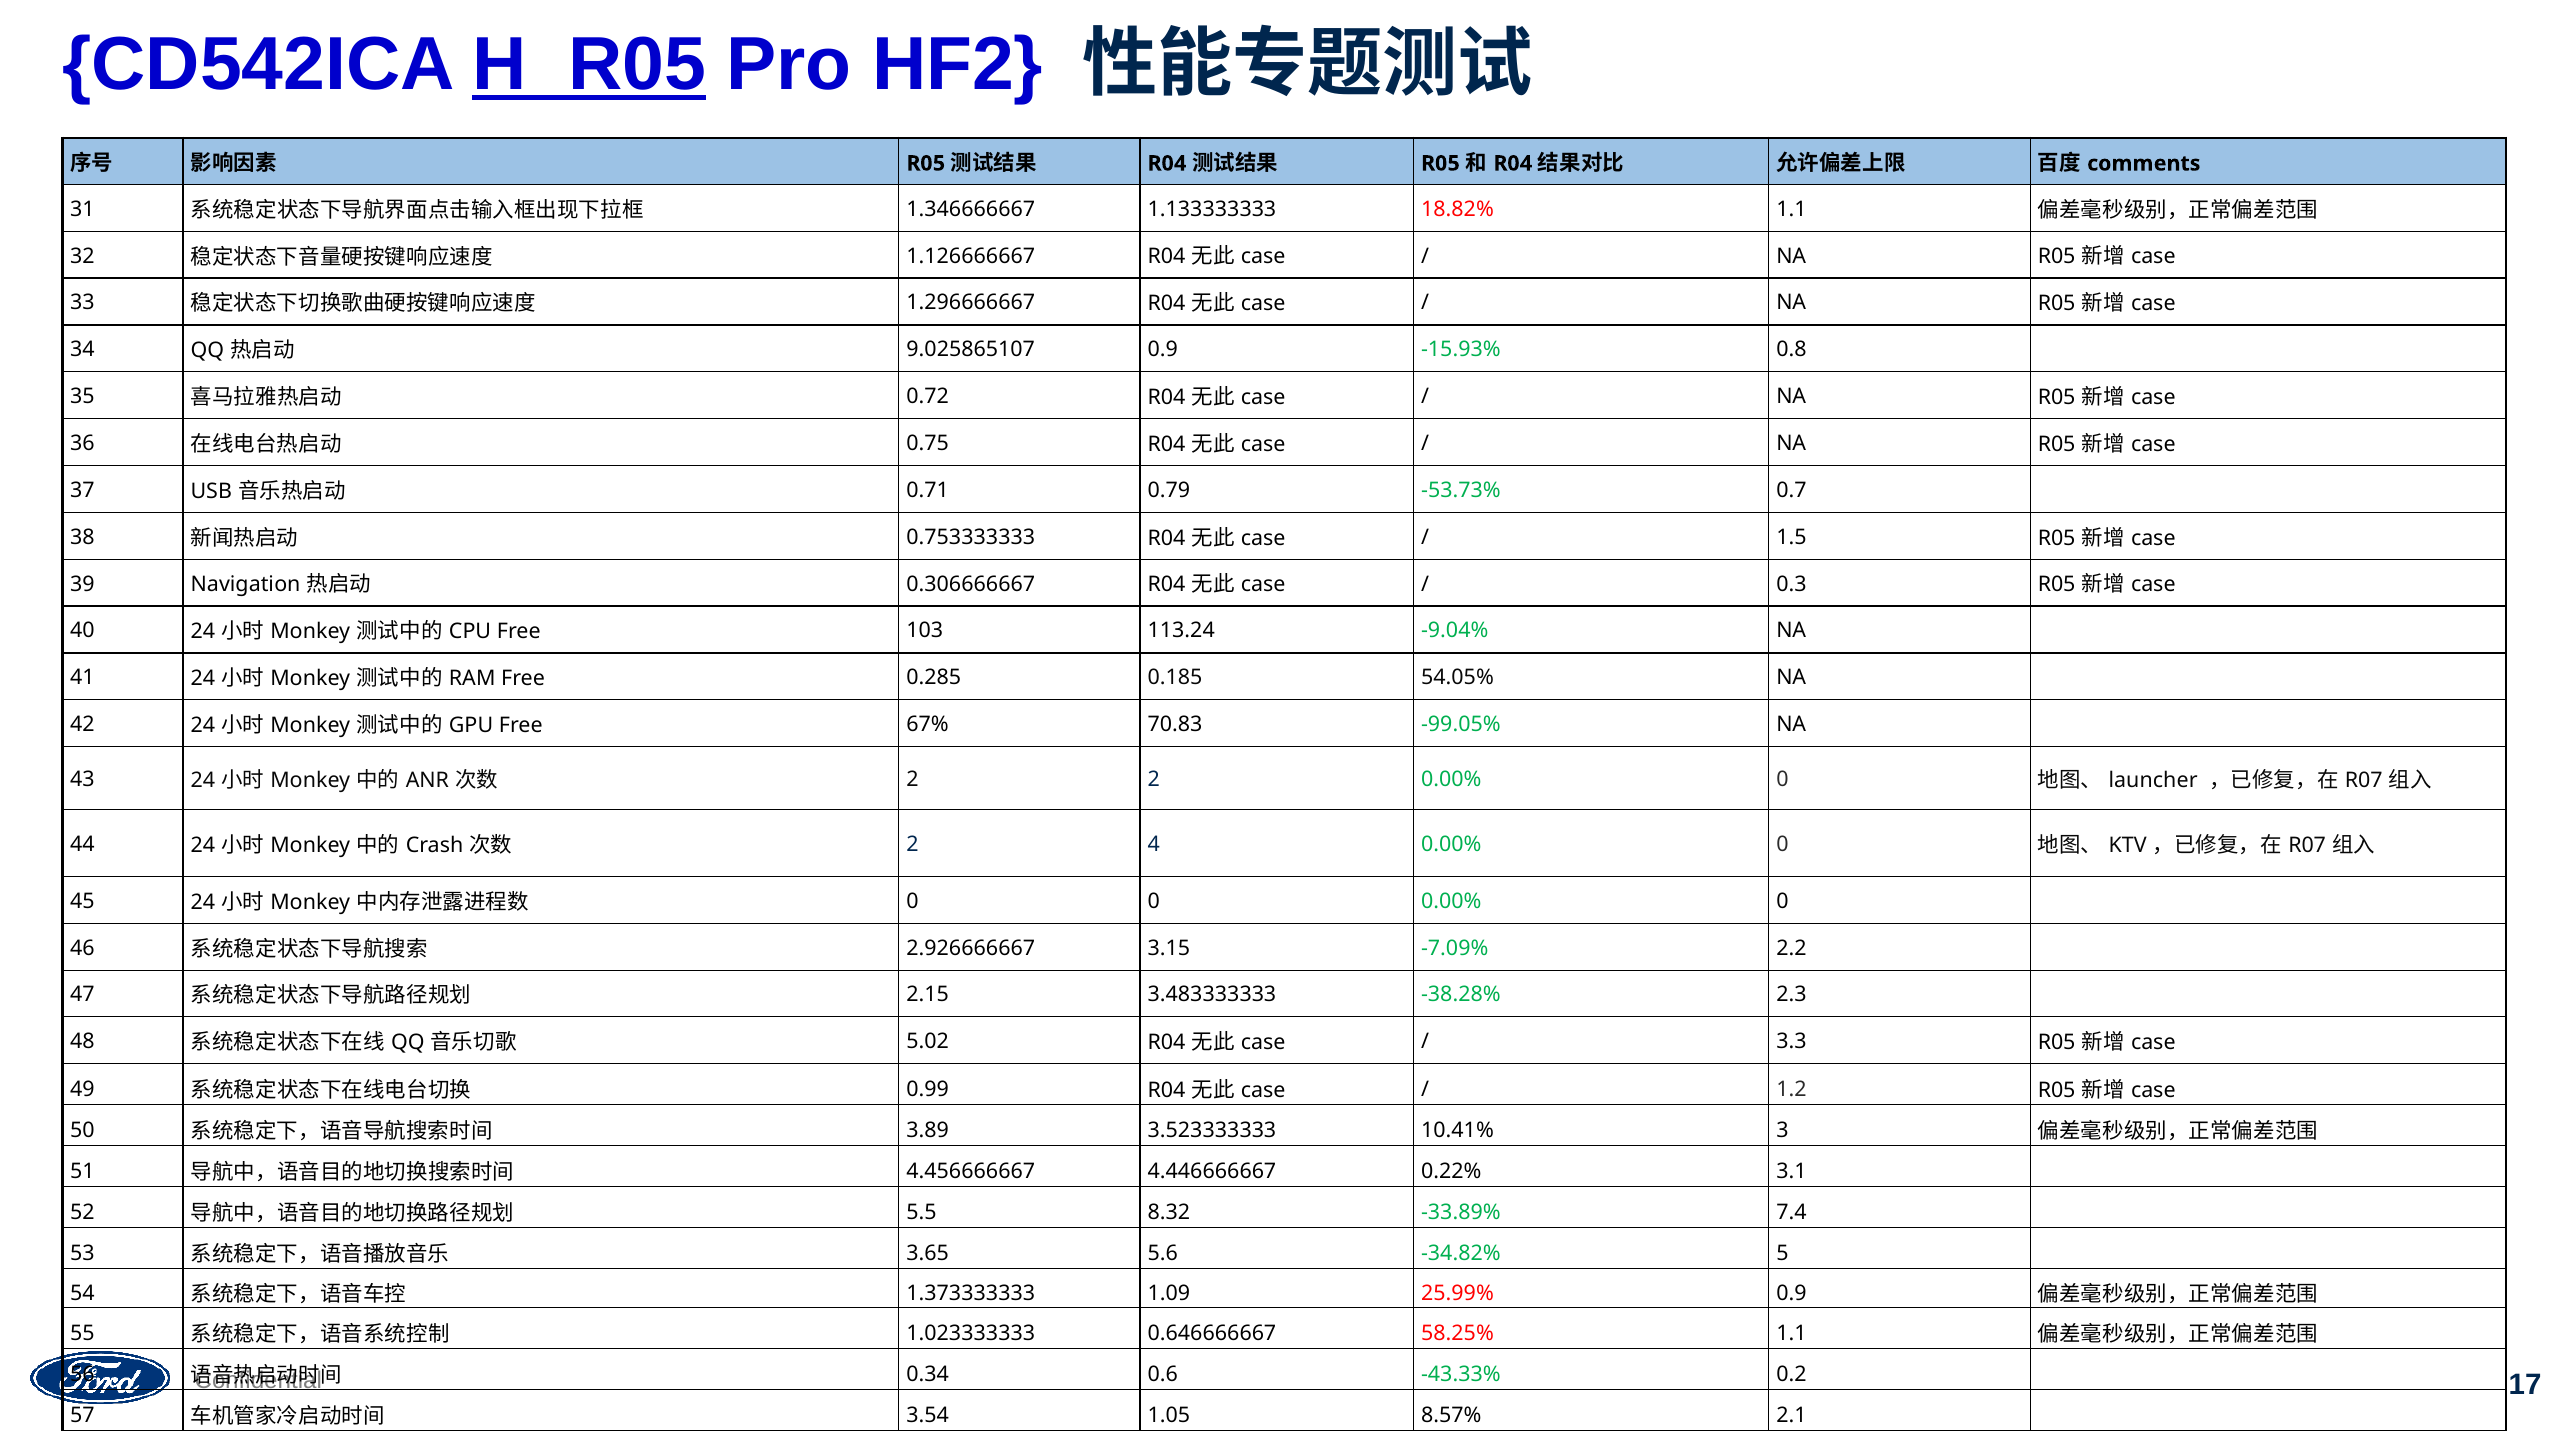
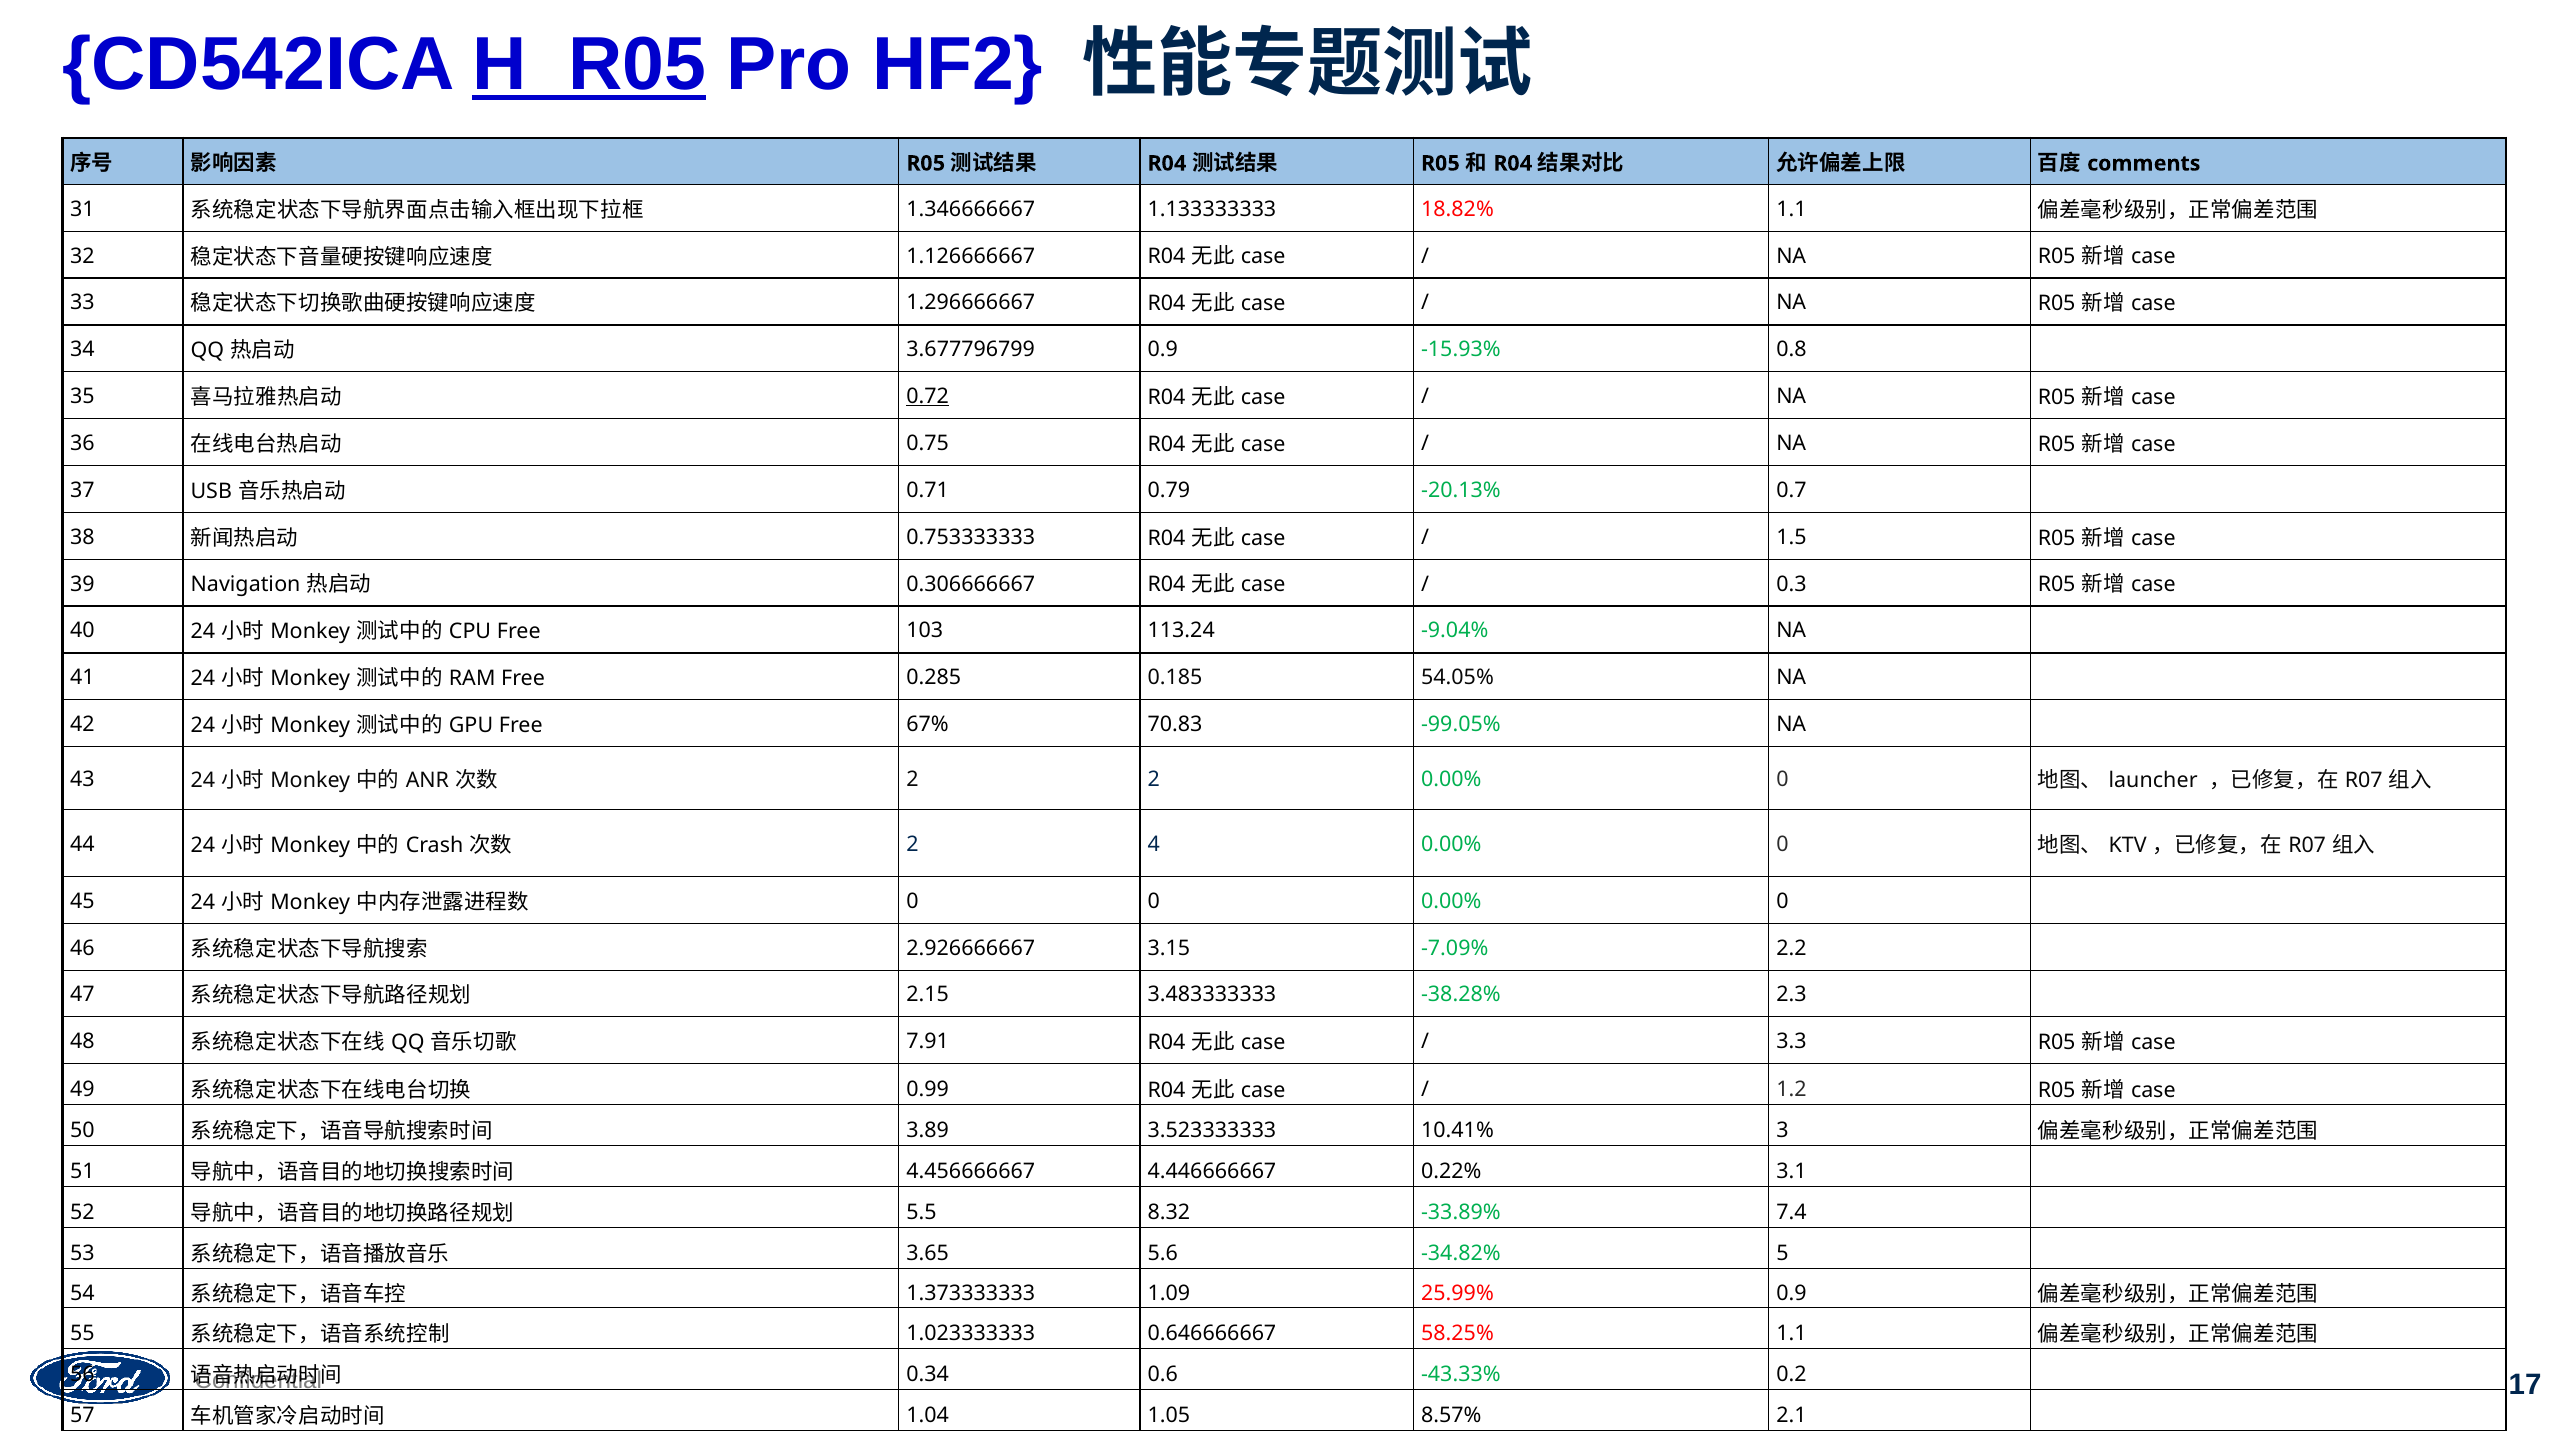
9.025865107: 9.025865107 -> 3.677796799
0.72 underline: none -> present
-53.73%: -53.73% -> -20.13%
5.02: 5.02 -> 7.91
3.54: 3.54 -> 1.04
